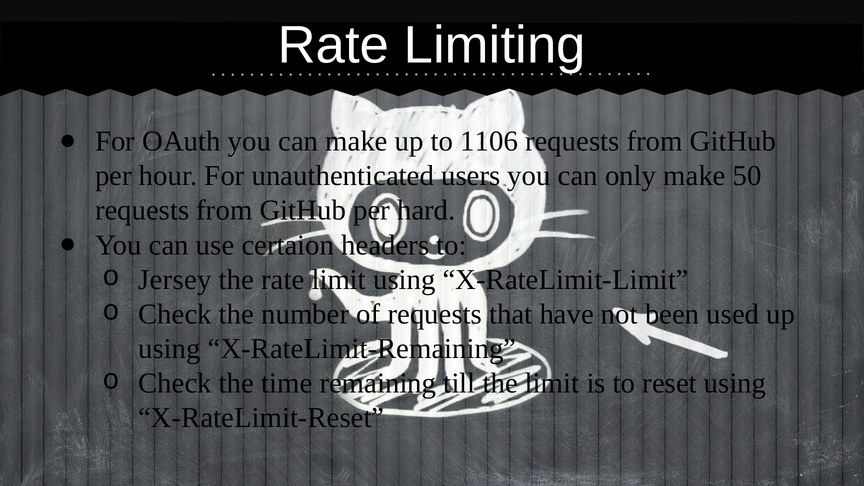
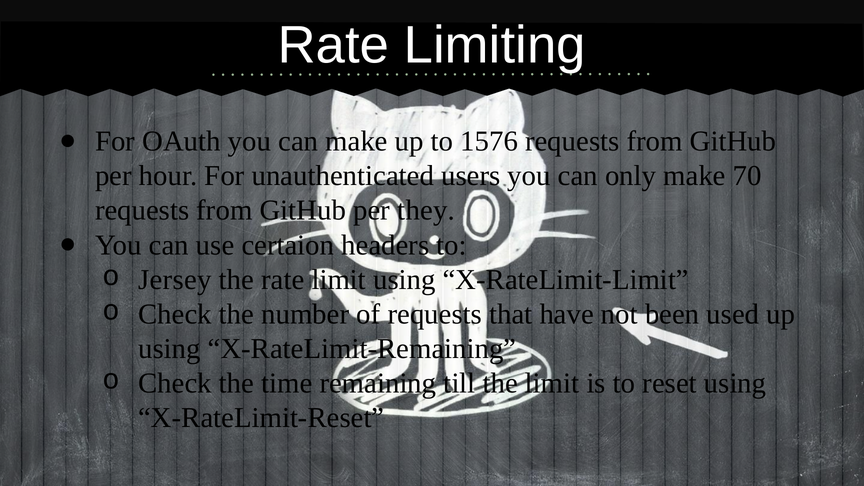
1106: 1106 -> 1576
50: 50 -> 70
hard: hard -> they
